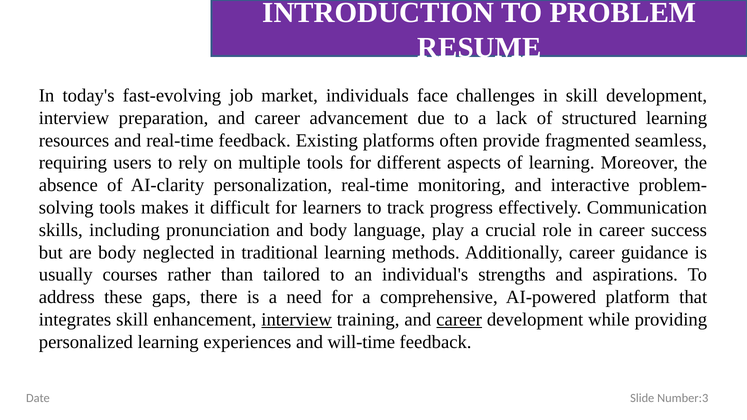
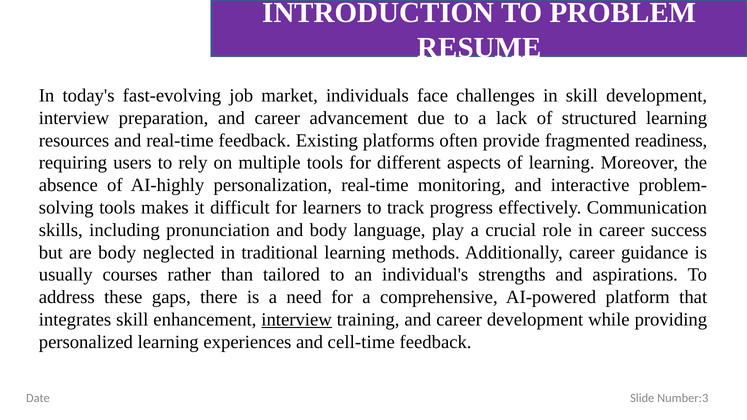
seamless: seamless -> readiness
AI-clarity: AI-clarity -> AI-highly
career at (459, 320) underline: present -> none
will-time: will-time -> cell-time
